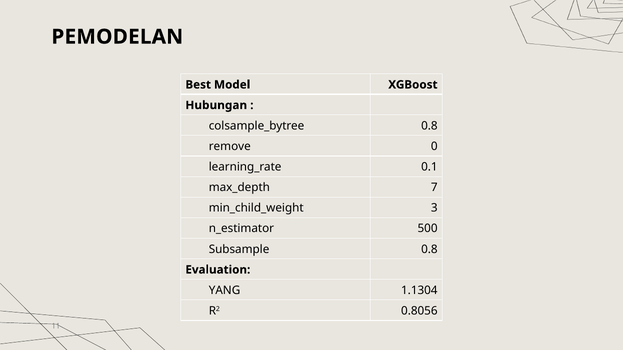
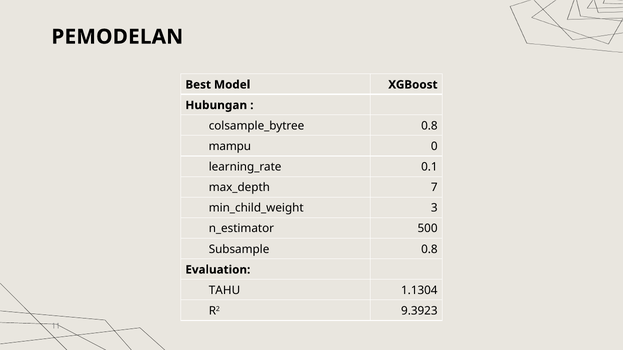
remove: remove -> mampu
YANG: YANG -> TAHU
0.8056: 0.8056 -> 9.3923
